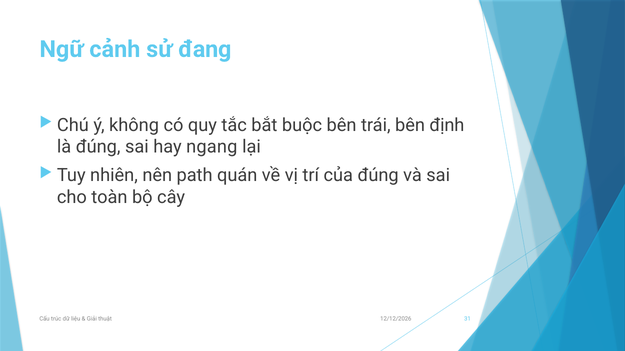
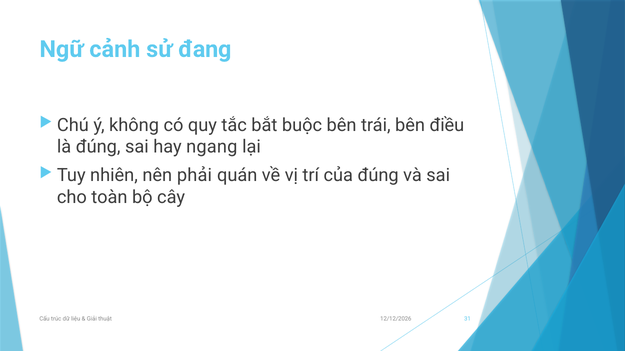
định: định -> điều
path: path -> phải
